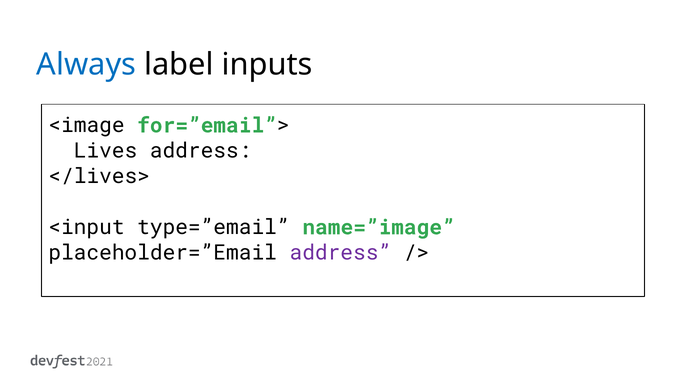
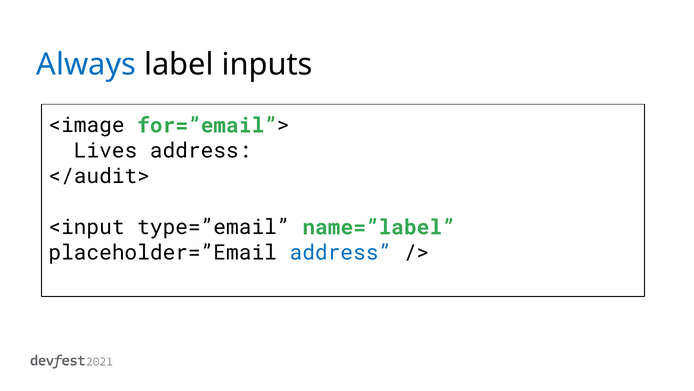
</lives>: </lives> -> </audit>
name=”image: name=”image -> name=”label
address at (340, 252) colour: purple -> blue
